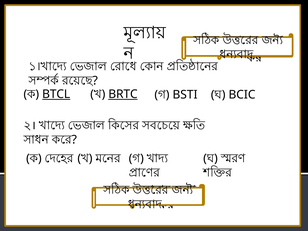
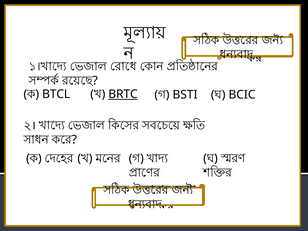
BTCL underline: present -> none
